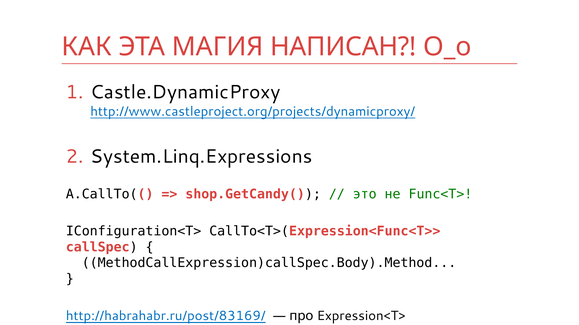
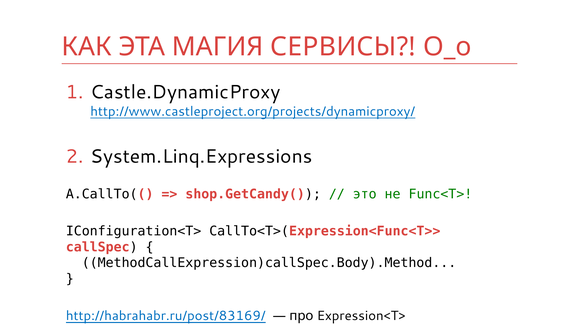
НАПИСАН: НАПИСАН -> СЕРВИСЫ
